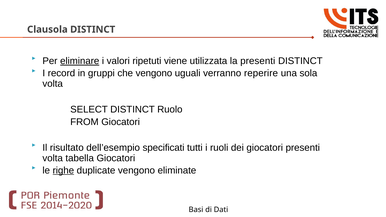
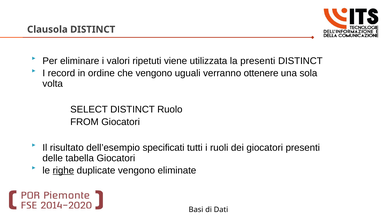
eliminare underline: present -> none
gruppi: gruppi -> ordine
reperire: reperire -> ottenere
volta at (53, 158): volta -> delle
